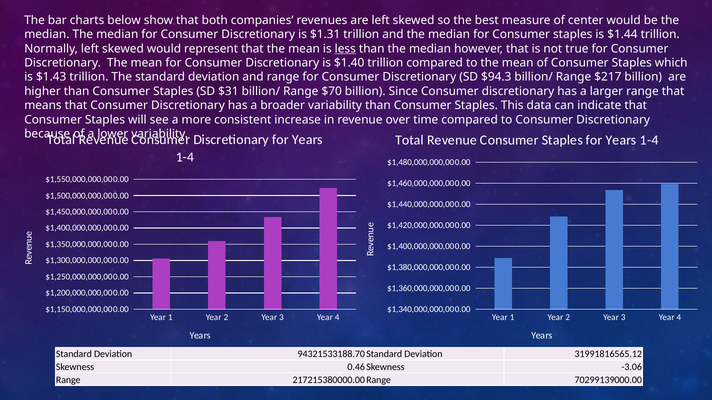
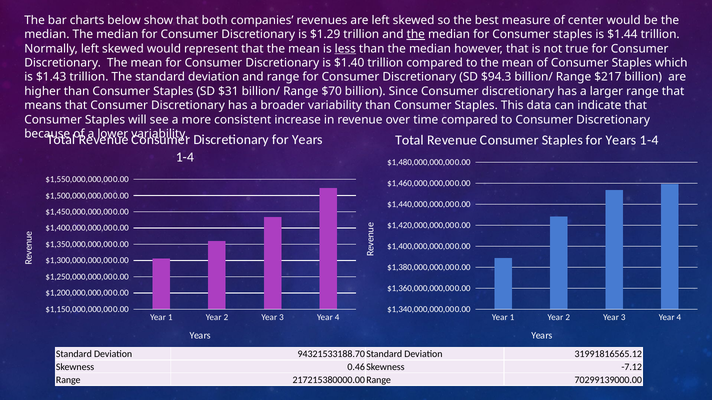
$1.31: $1.31 -> $1.29
the at (416, 34) underline: none -> present
-3.06: -3.06 -> -7.12
